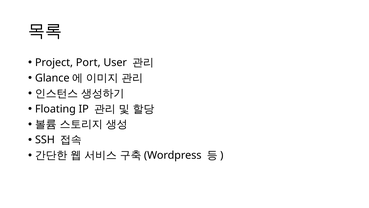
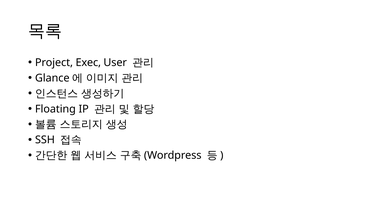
Port: Port -> Exec
